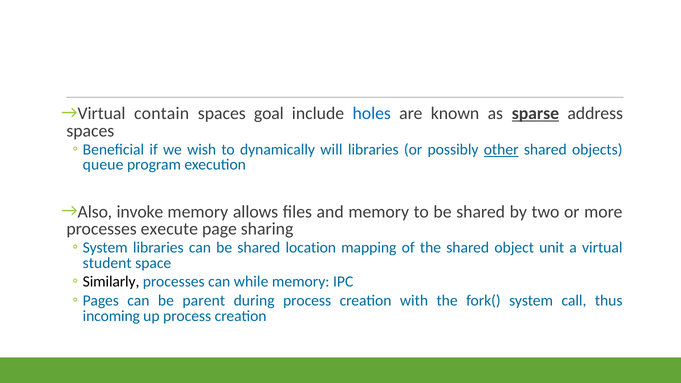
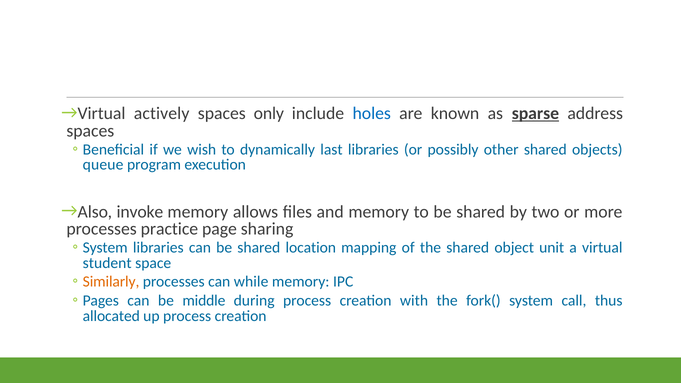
contain: contain -> actively
goal: goal -> only
will: will -> last
other underline: present -> none
execute: execute -> practice
Similarly colour: black -> orange
parent: parent -> middle
incoming: incoming -> allocated
